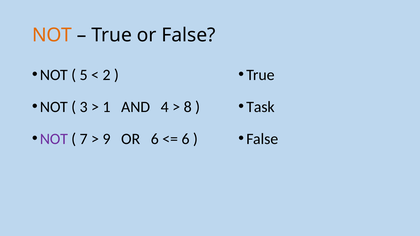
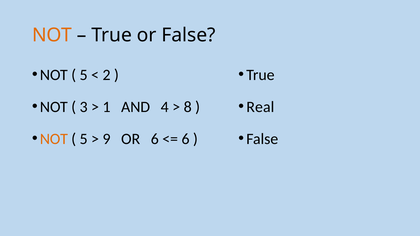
Task: Task -> Real
NOT at (54, 139) colour: purple -> orange
7 at (84, 139): 7 -> 5
